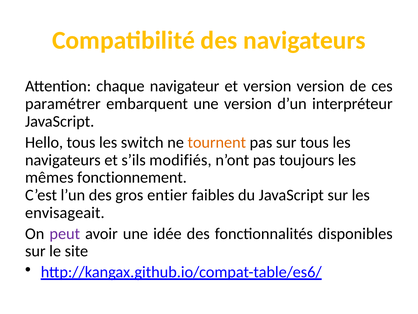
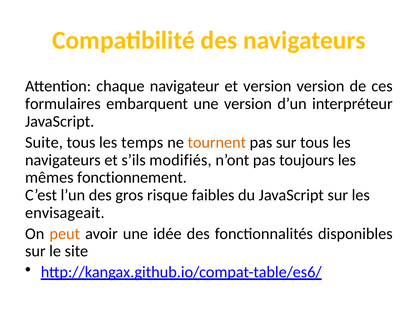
paramétrer: paramétrer -> formulaires
Hello: Hello -> Suite
switch: switch -> temps
entier: entier -> risque
peut colour: purple -> orange
